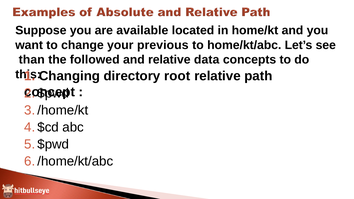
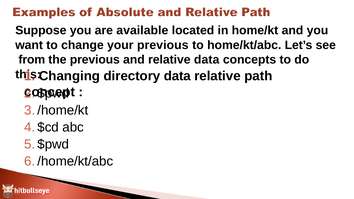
than: than -> from
the followed: followed -> previous
directory root: root -> data
